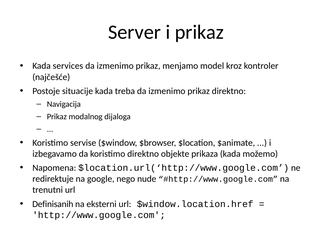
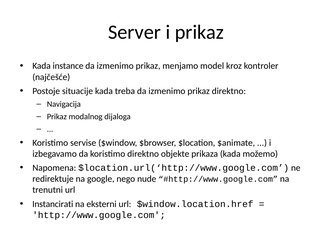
services: services -> instance
Definisanih: Definisanih -> Instancirati
